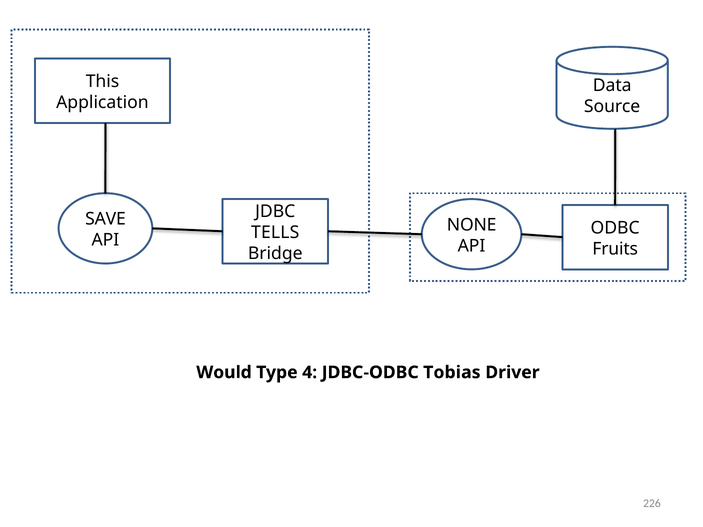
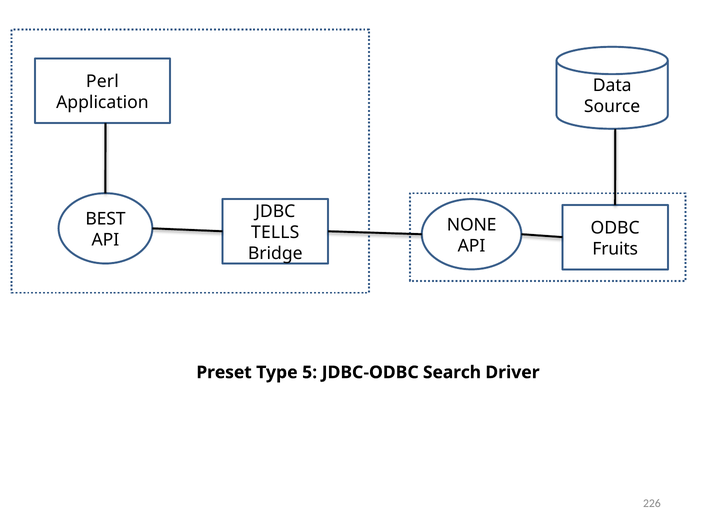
This: This -> Perl
SAVE: SAVE -> BEST
Would: Would -> Preset
4: 4 -> 5
Tobias: Tobias -> Search
